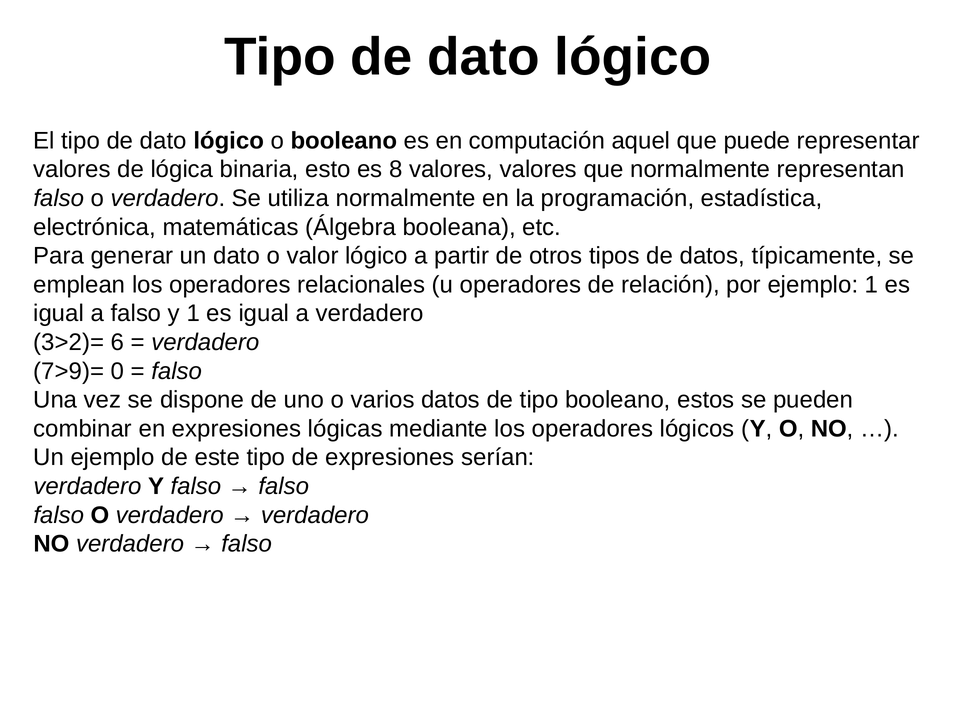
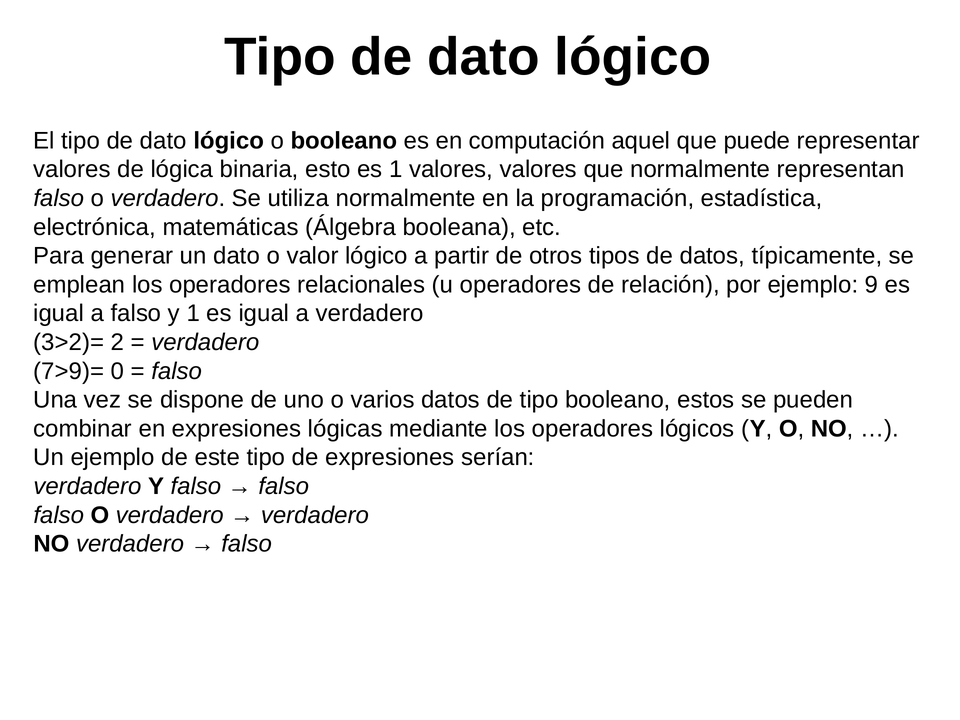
es 8: 8 -> 1
ejemplo 1: 1 -> 9
6: 6 -> 2
